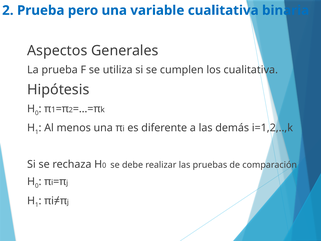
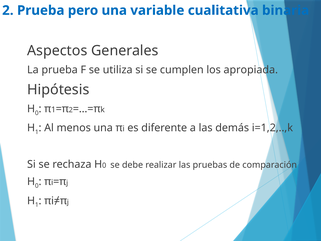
los cualitativa: cualitativa -> apropiada
